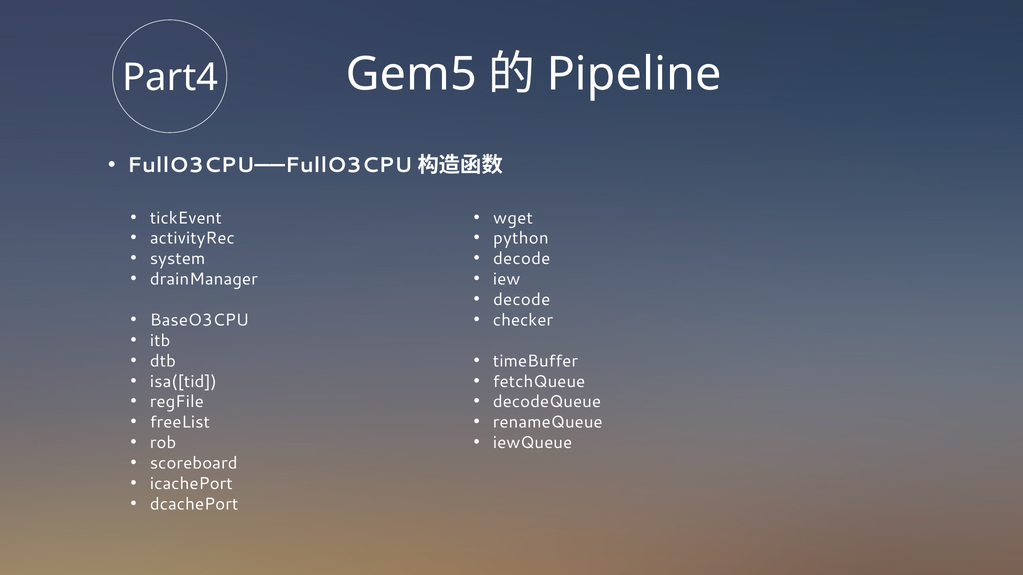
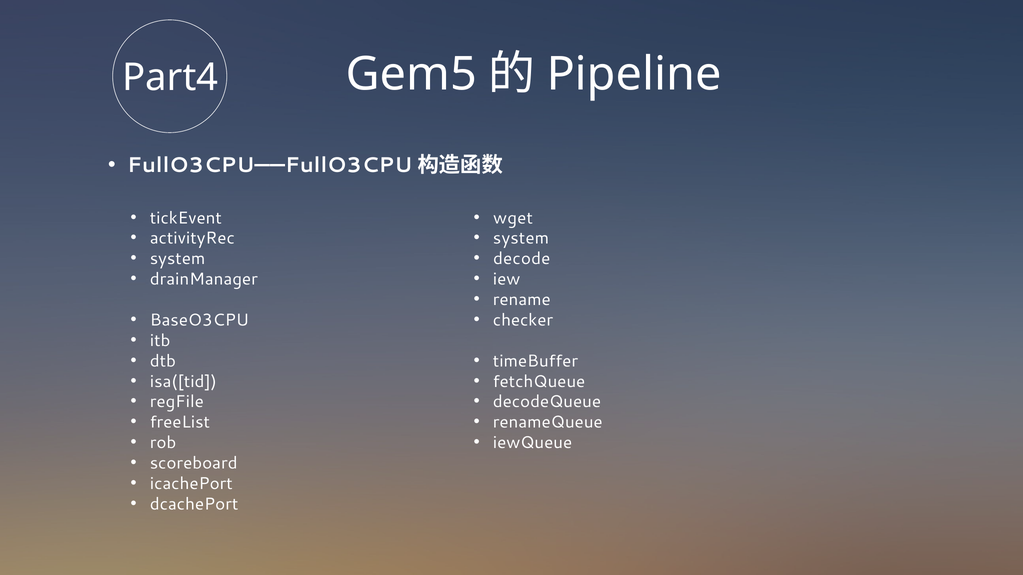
python at (521, 239): python -> system
decode at (522, 300): decode -> rename
